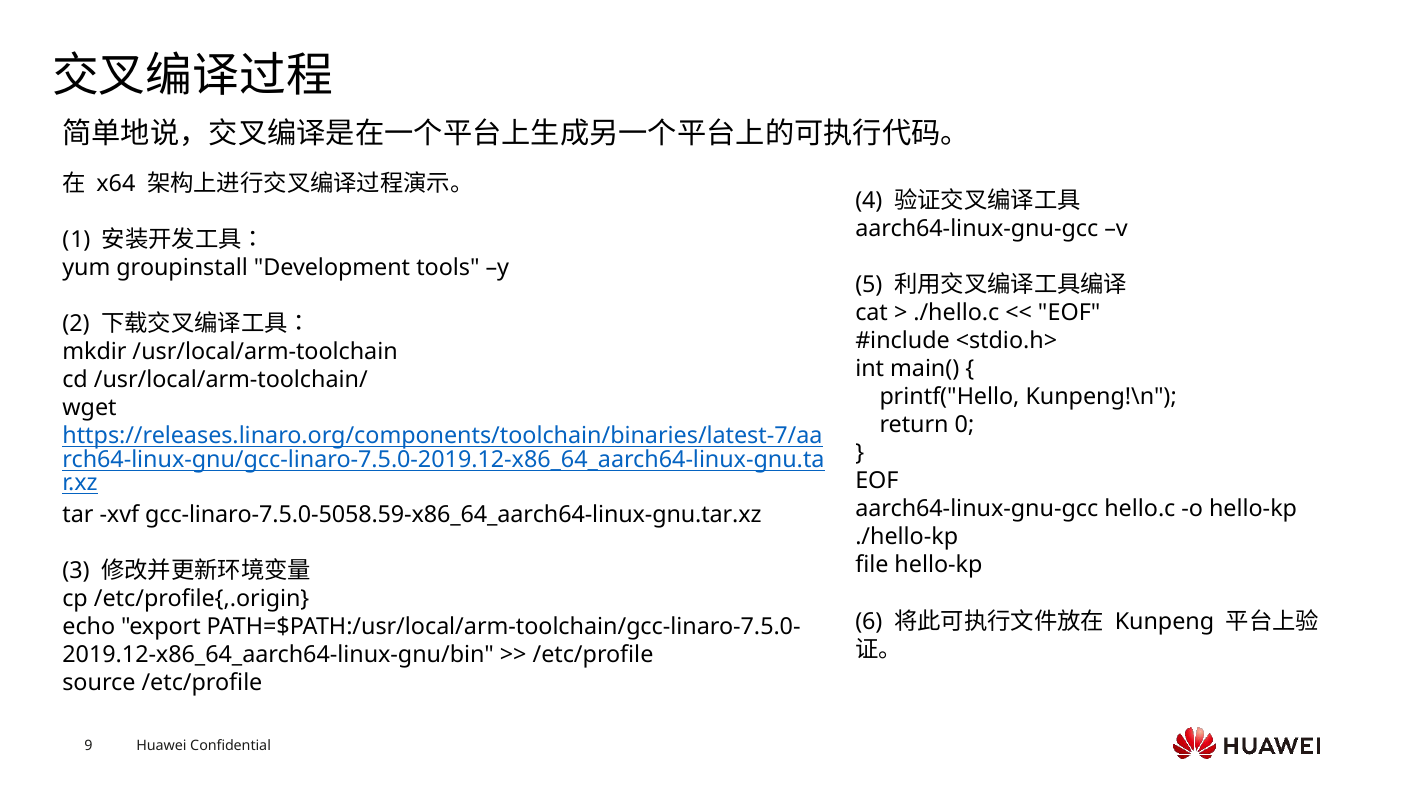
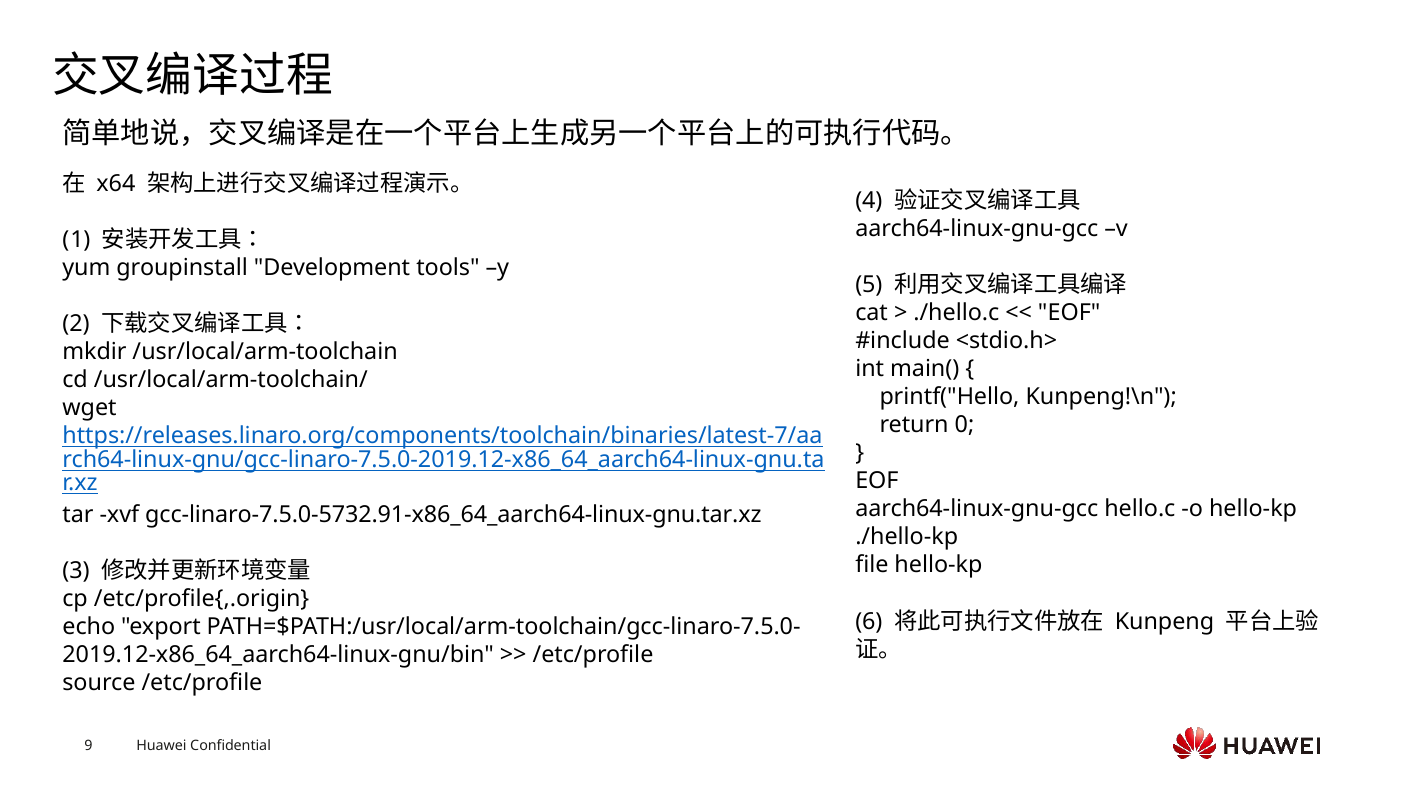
gcc-linaro-7.5.0-5058.59-x86_64_aarch64-linux-gnu.tar.xz: gcc-linaro-7.5.0-5058.59-x86_64_aarch64-linux-gnu.tar.xz -> gcc-linaro-7.5.0-5732.91-x86_64_aarch64-linux-gnu.tar.xz
